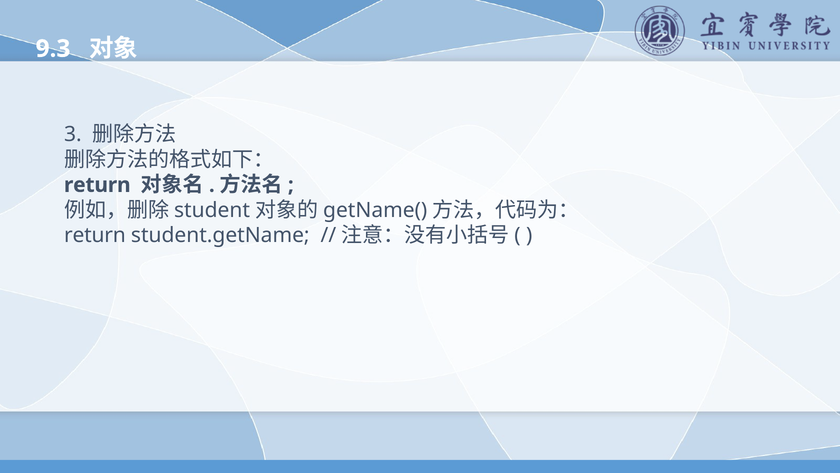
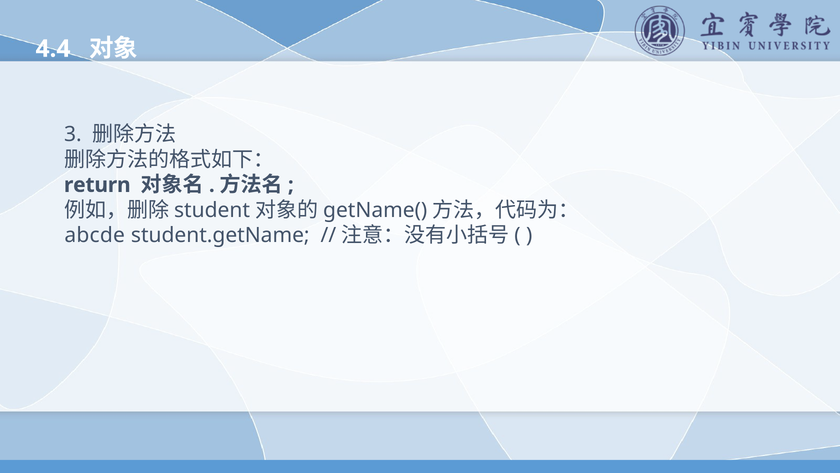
9.3: 9.3 -> 4.4
return at (95, 235): return -> abcde
